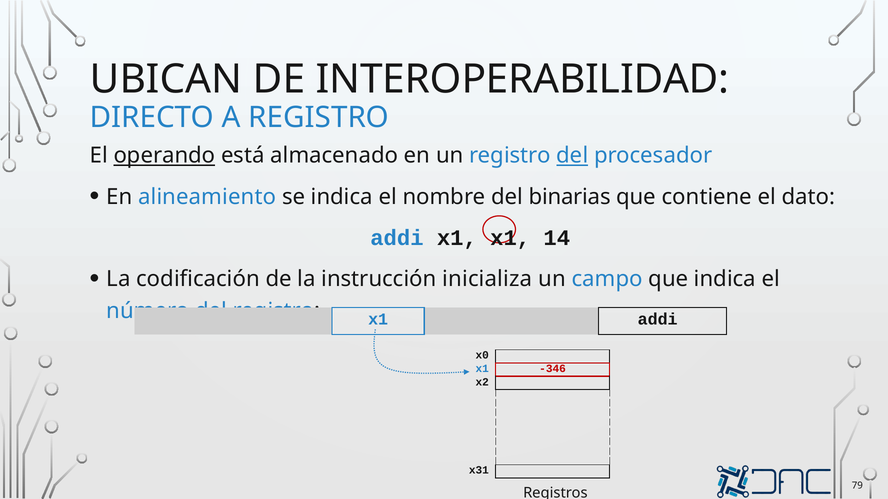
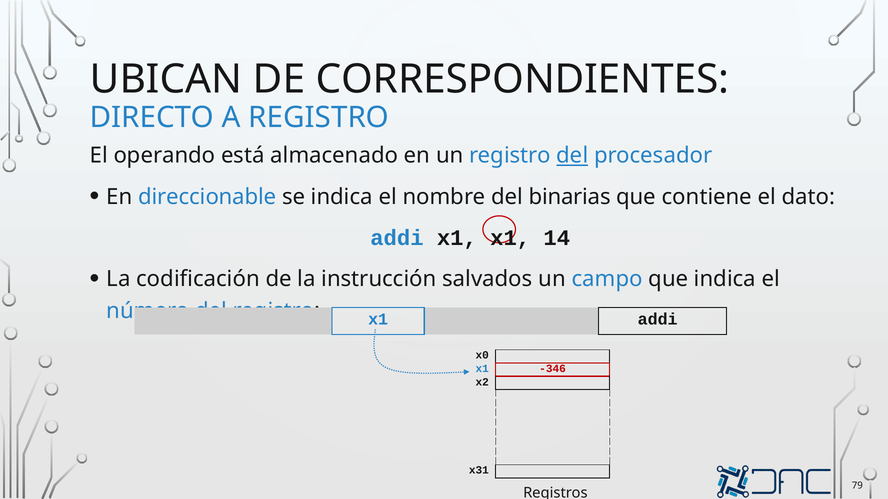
INTEROPERABILIDAD: INTEROPERABILIDAD -> CORRESPONDIENTES
operando underline: present -> none
alineamiento: alineamiento -> direccionable
inicializa: inicializa -> salvados
